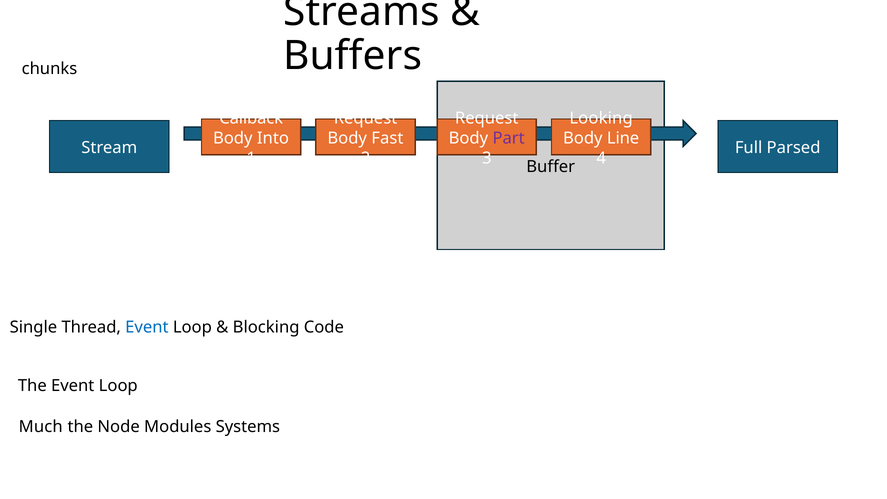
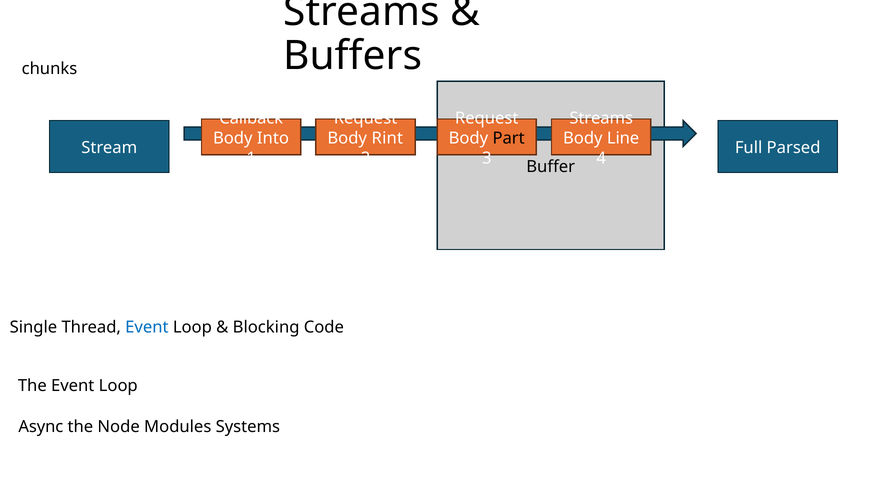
Looking at (601, 118): Looking -> Streams
Fast: Fast -> Rint
Part colour: purple -> black
Much: Much -> Async
